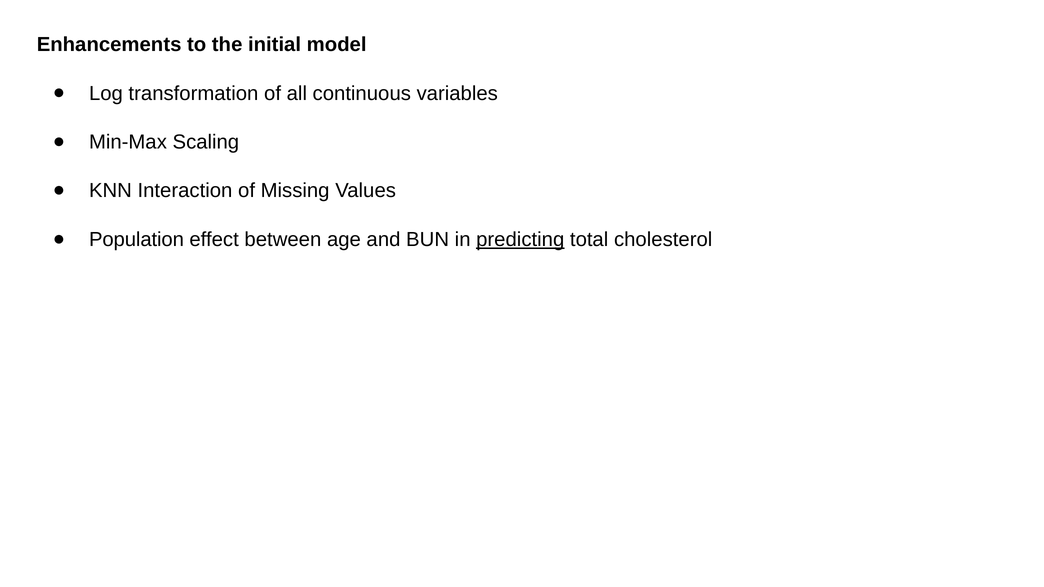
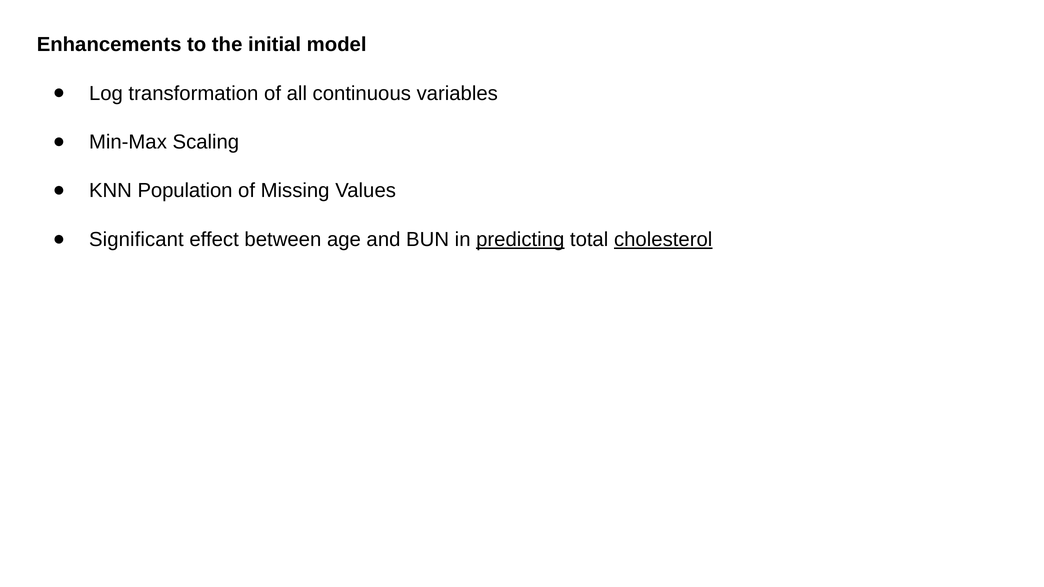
Interaction: Interaction -> Population
Population: Population -> Significant
cholesterol underline: none -> present
